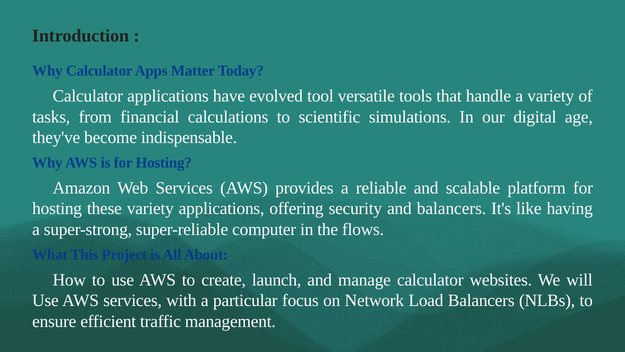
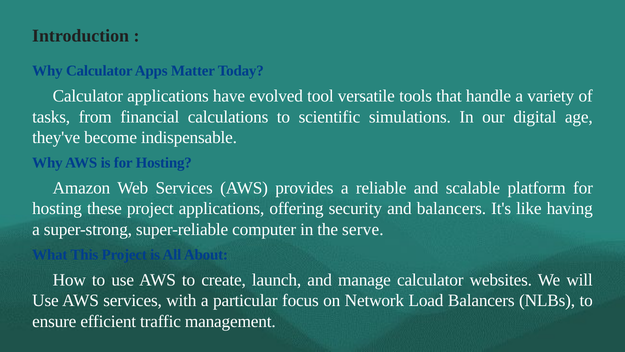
these variety: variety -> project
flows: flows -> serve
